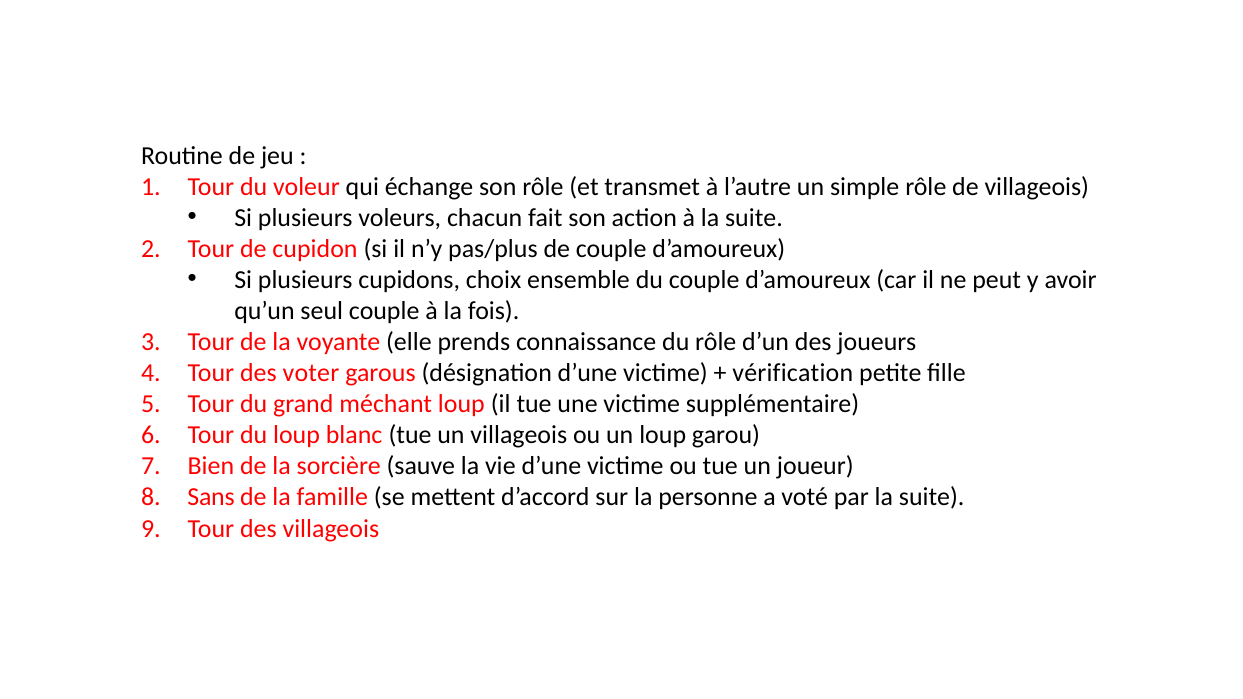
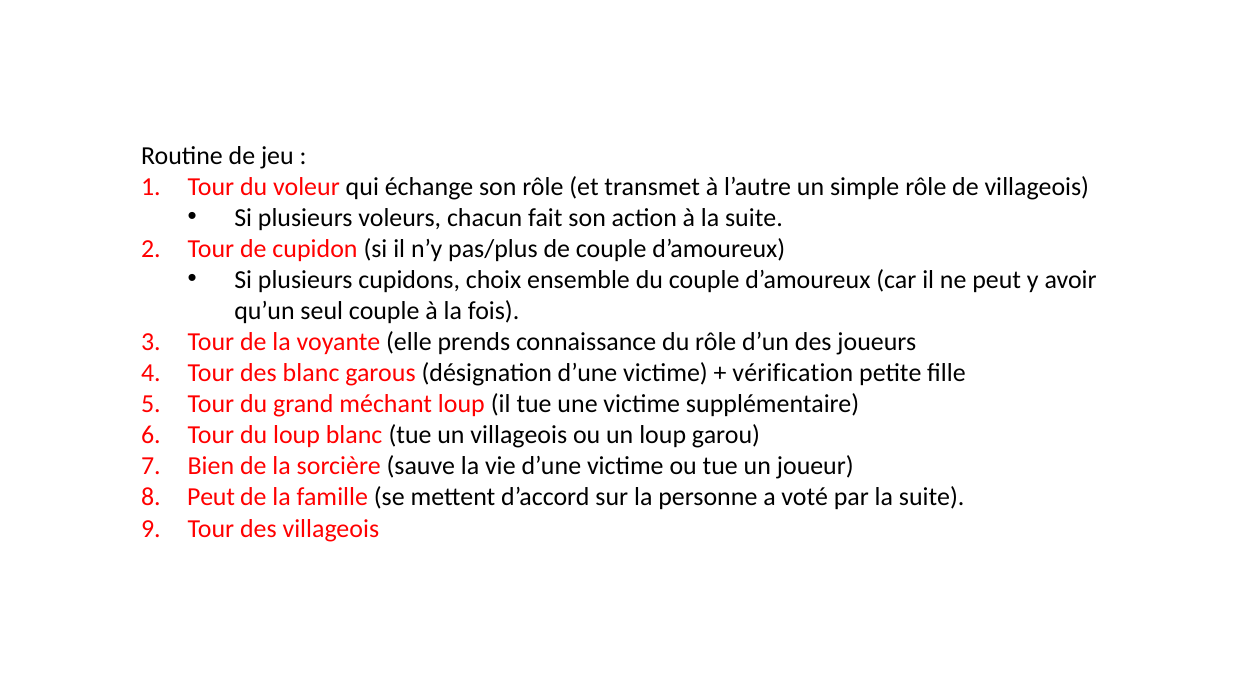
des voter: voter -> blanc
Sans at (211, 498): Sans -> Peut
